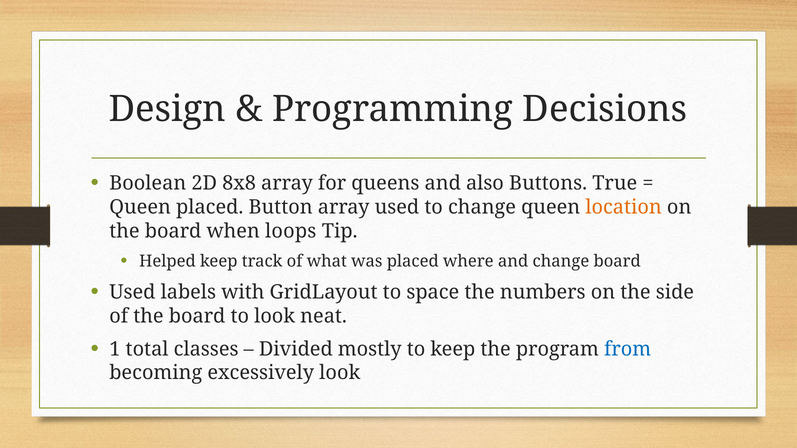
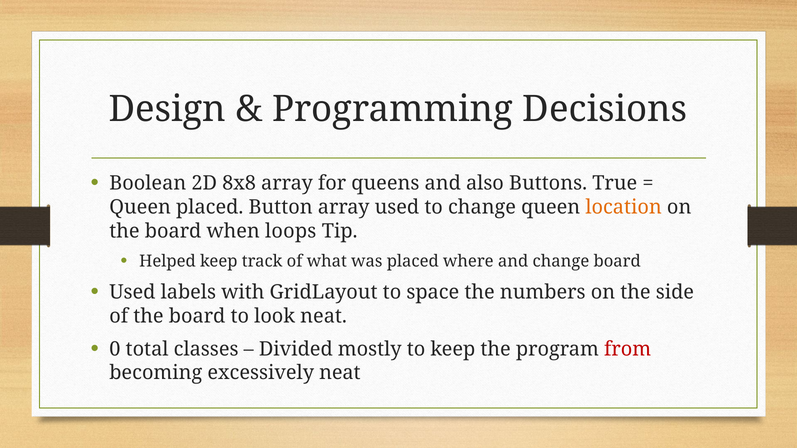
1: 1 -> 0
from colour: blue -> red
excessively look: look -> neat
